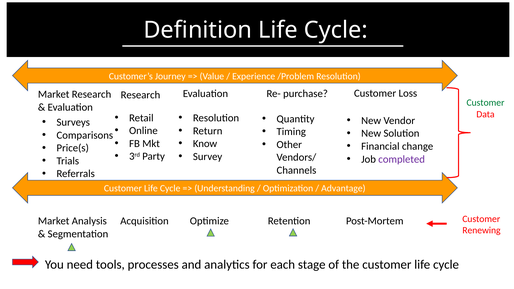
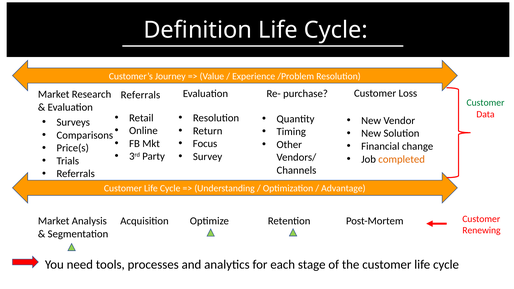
Research at (140, 95): Research -> Referrals
Know: Know -> Focus
completed colour: purple -> orange
